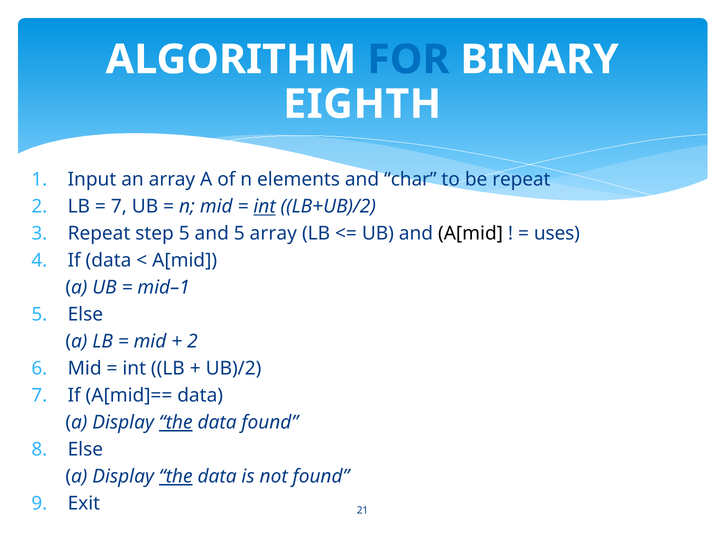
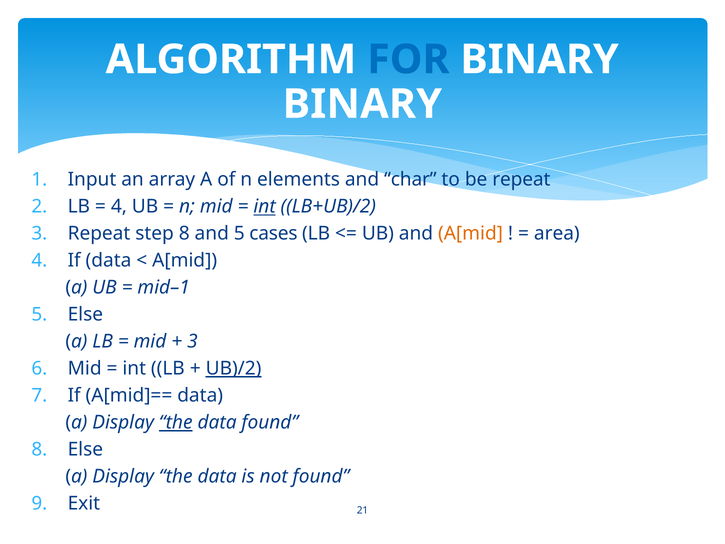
EIGHTH at (362, 104): EIGHTH -> BINARY
7 at (119, 207): 7 -> 4
step 5: 5 -> 8
5 array: array -> cases
A[mid at (471, 234) colour: black -> orange
uses: uses -> area
2 at (192, 341): 2 -> 3
UB)/2 underline: none -> present
the at (176, 476) underline: present -> none
